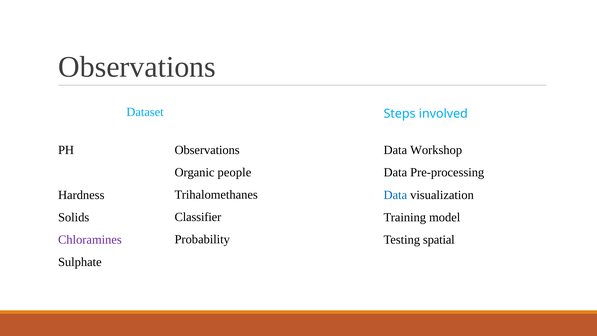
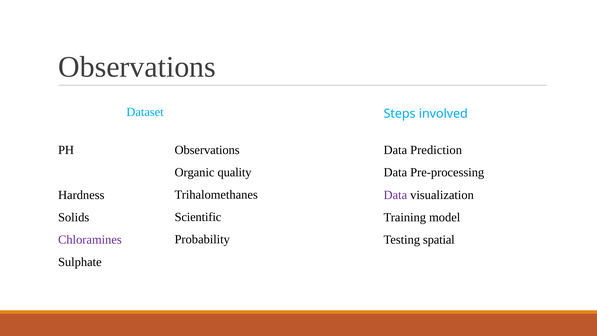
Workshop: Workshop -> Prediction
people: people -> quality
Data at (395, 195) colour: blue -> purple
Classifier: Classifier -> Scientific
